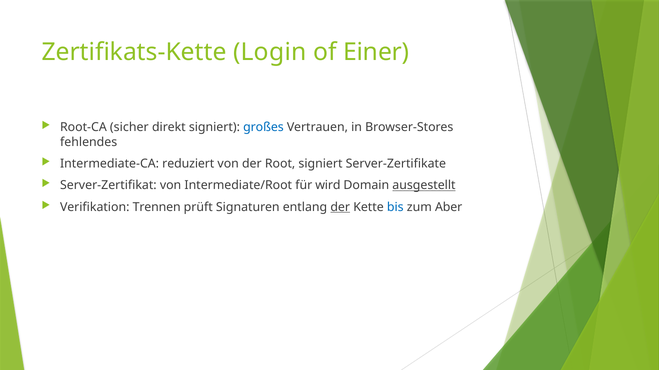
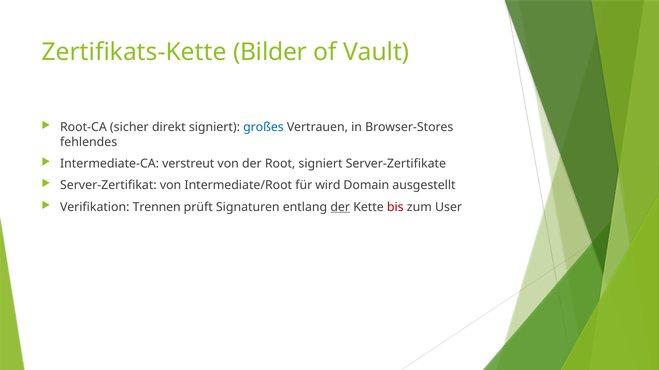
Login: Login -> Bilder
Einer: Einer -> Vault
reduziert: reduziert -> verstreut
ausgestellt underline: present -> none
bis colour: blue -> red
Aber: Aber -> User
